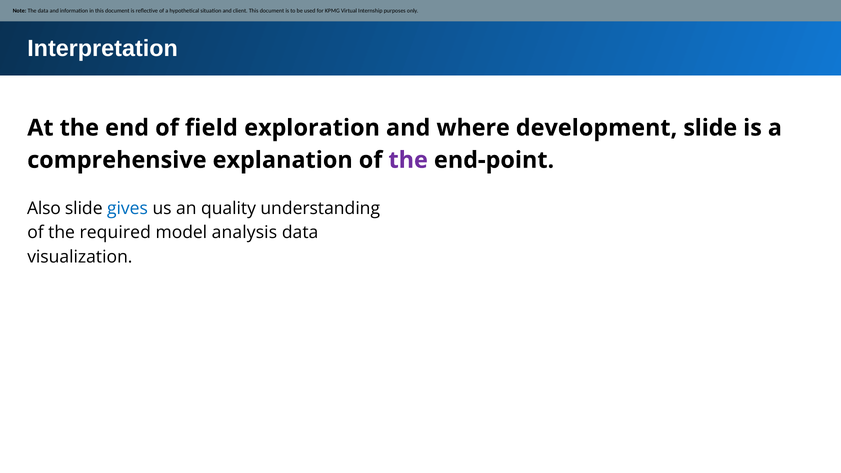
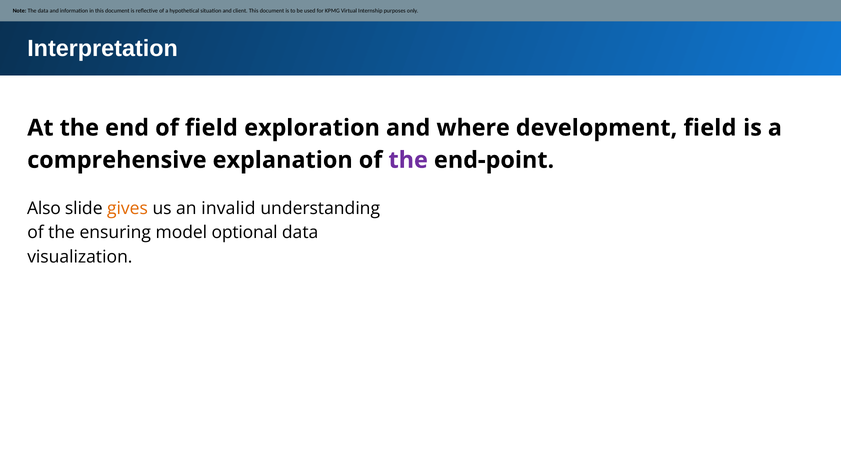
development slide: slide -> field
gives colour: blue -> orange
quality: quality -> invalid
required: required -> ensuring
analysis: analysis -> optional
